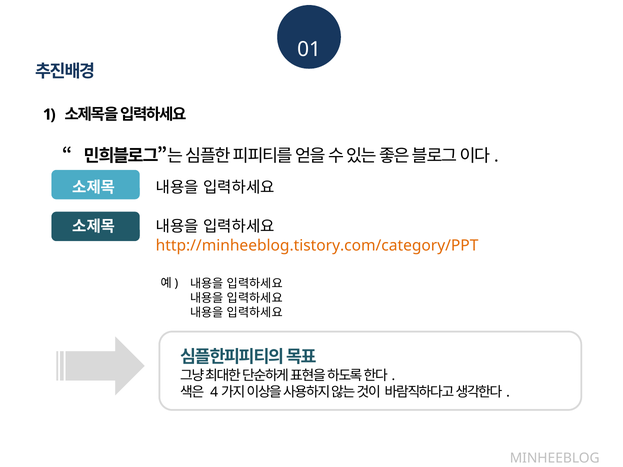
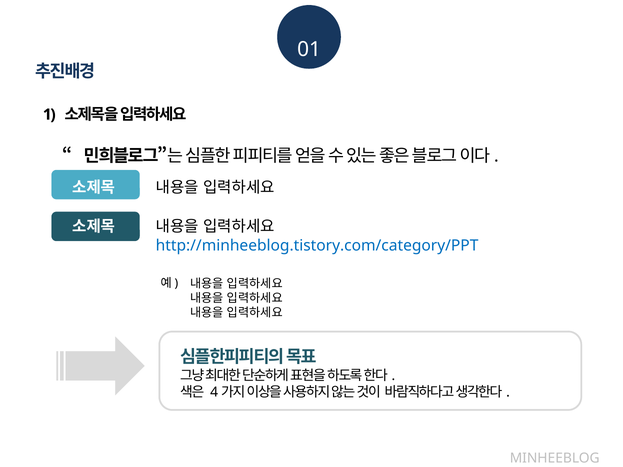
http://minheeblog.tistory.com/category/PPT colour: orange -> blue
